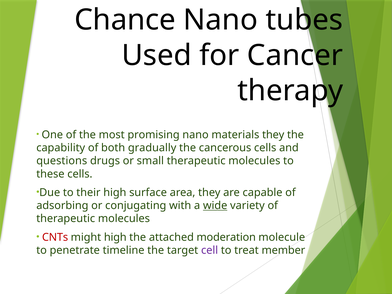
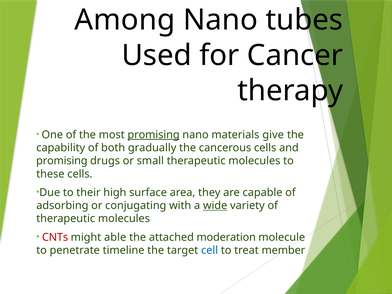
Chance: Chance -> Among
promising at (154, 135) underline: none -> present
materials they: they -> give
questions at (62, 161): questions -> promising
might high: high -> able
cell colour: purple -> blue
